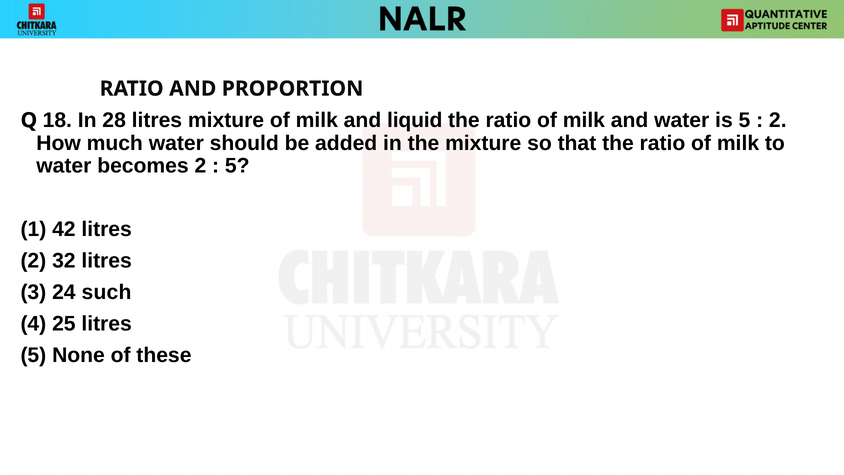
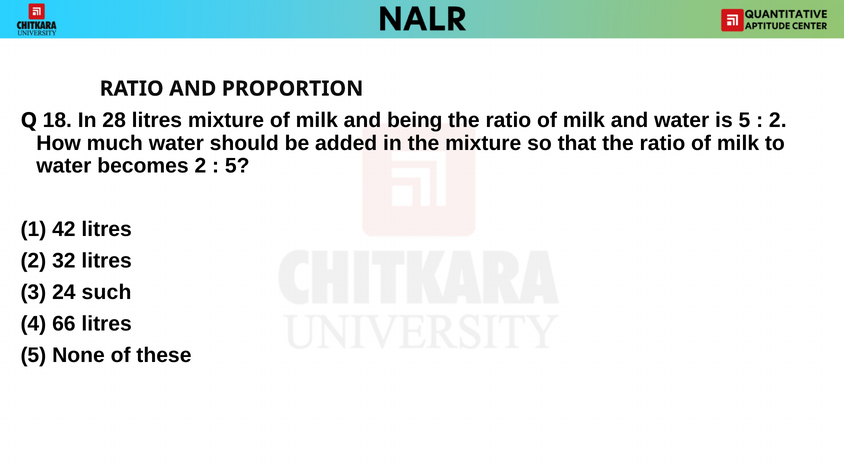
liquid: liquid -> being
25: 25 -> 66
